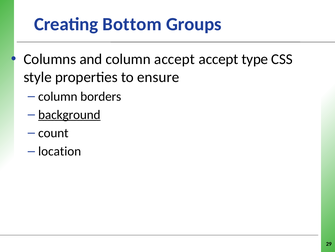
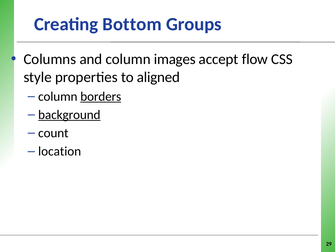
column accept: accept -> images
type: type -> flow
ensure: ensure -> aligned
borders underline: none -> present
